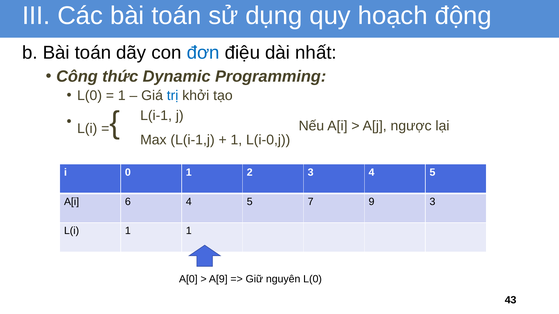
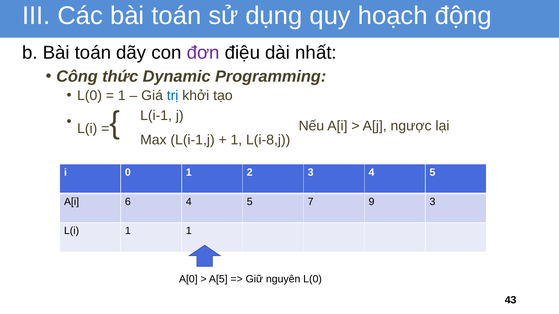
đơn colour: blue -> purple
L(i-0,j: L(i-0,j -> L(i-8,j
A[9: A[9 -> A[5
